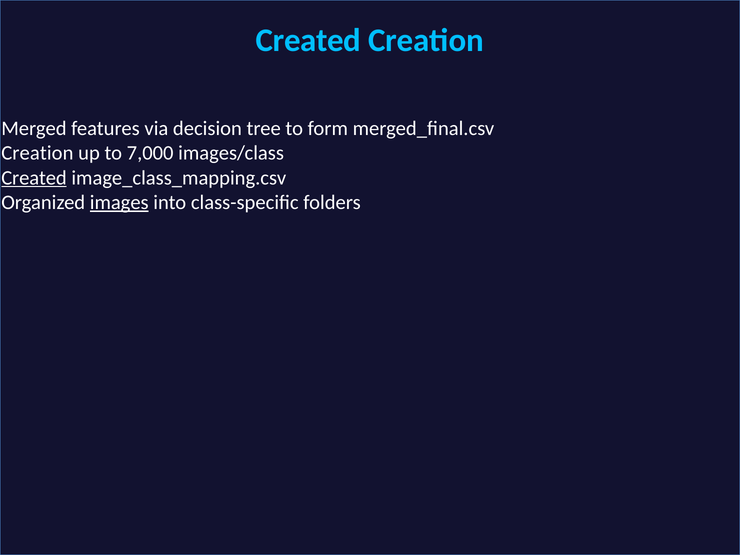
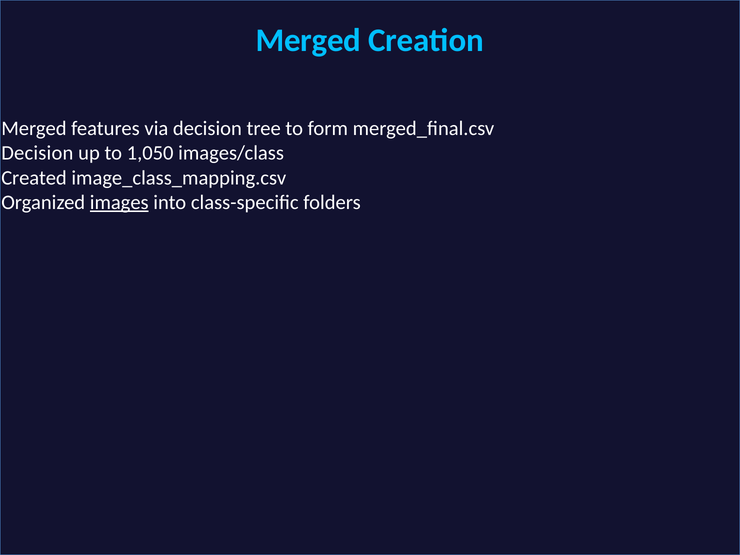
Created at (308, 40): Created -> Merged
Creation at (37, 153): Creation -> Decision
7,000: 7,000 -> 1,050
Created at (34, 178) underline: present -> none
